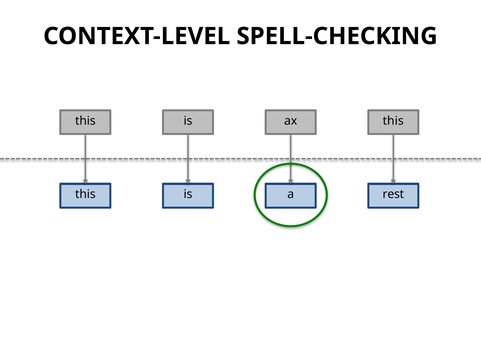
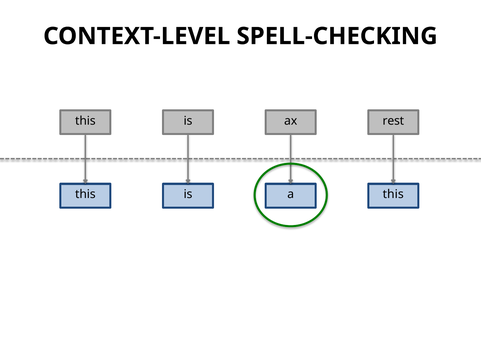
ax this: this -> rest
rest at (393, 194): rest -> this
